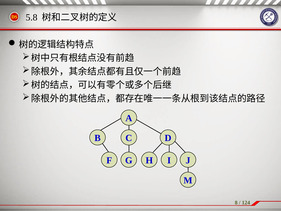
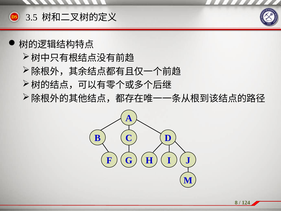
5.8: 5.8 -> 3.5
